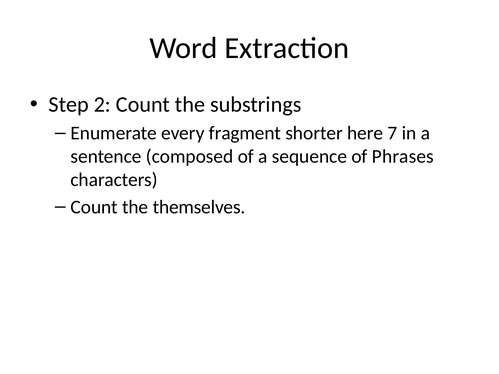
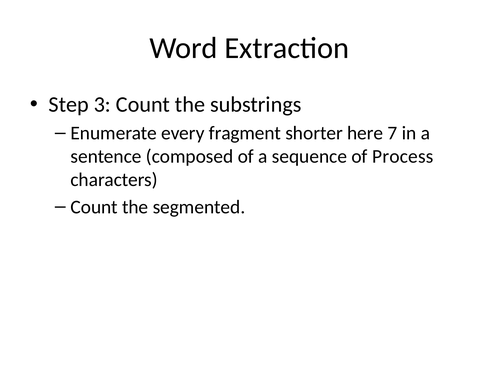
2: 2 -> 3
Phrases: Phrases -> Process
themselves: themselves -> segmented
